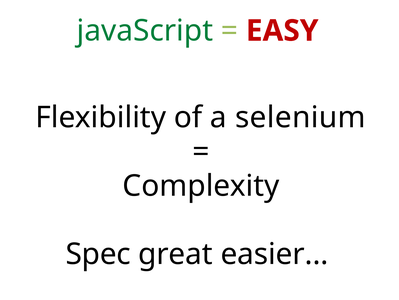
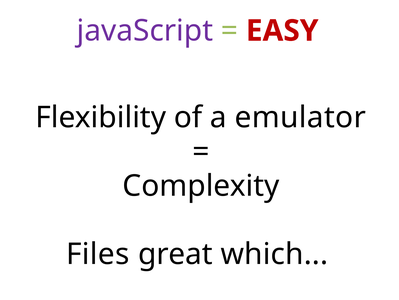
javaScript colour: green -> purple
selenium: selenium -> emulator
Spec: Spec -> Files
easier: easier -> which
